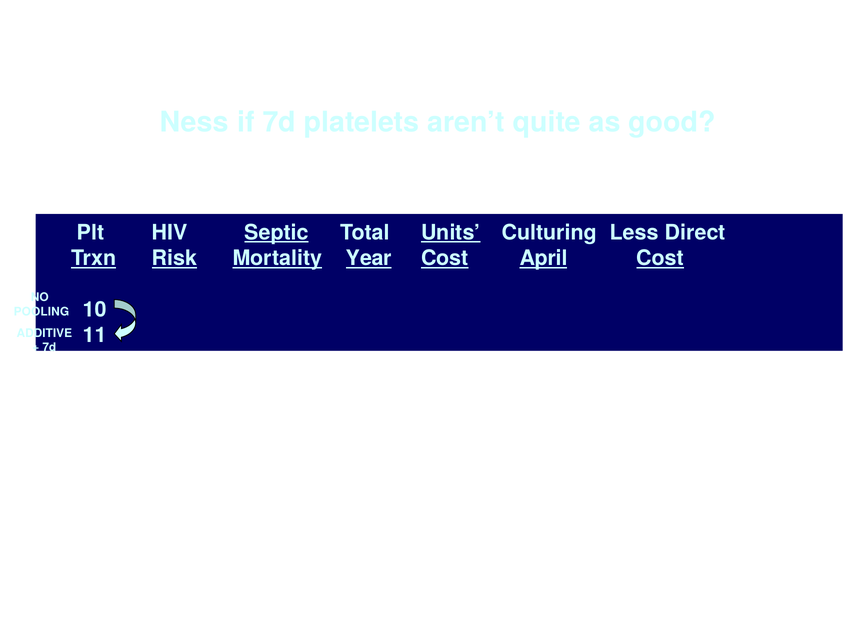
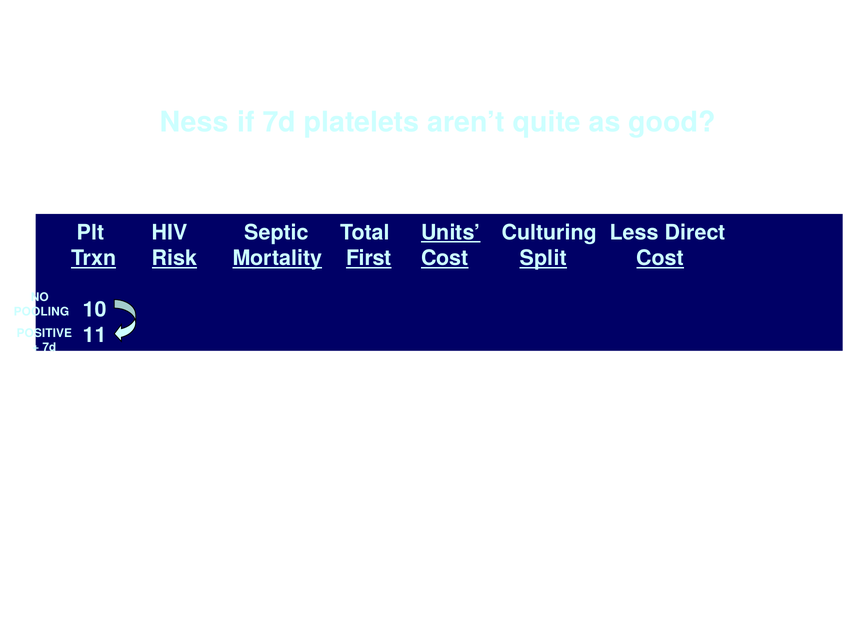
Septic underline: present -> none
Year: Year -> First
April: April -> Split
ADDITIVE: ADDITIVE -> POSITIVE
